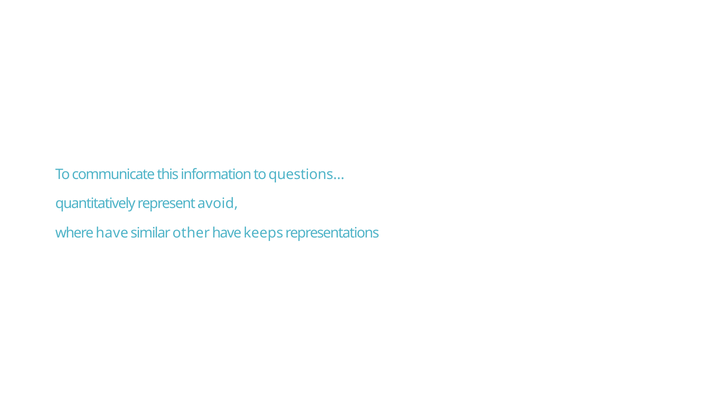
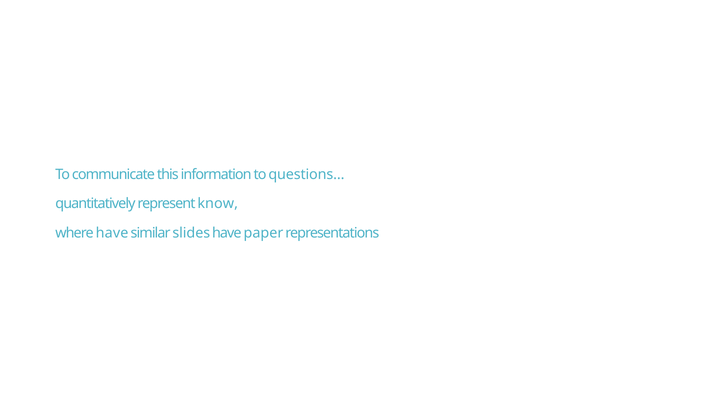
avoid: avoid -> know
other: other -> slides
keeps: keeps -> paper
